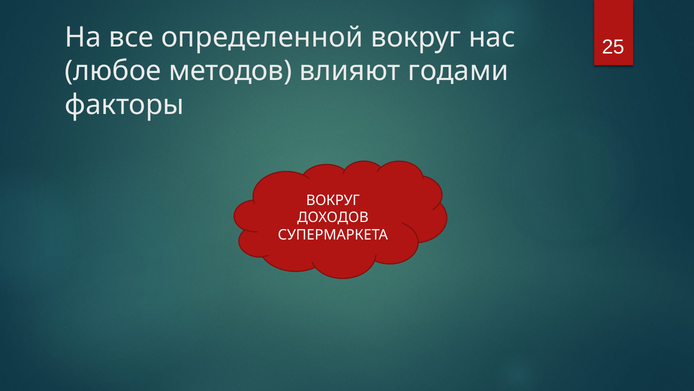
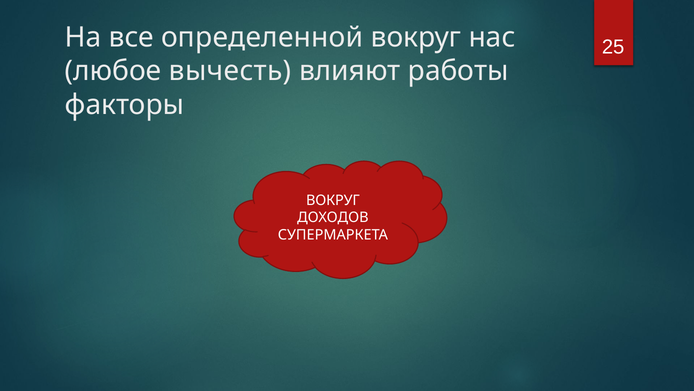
методов: методов -> вычесть
годами: годами -> работы
